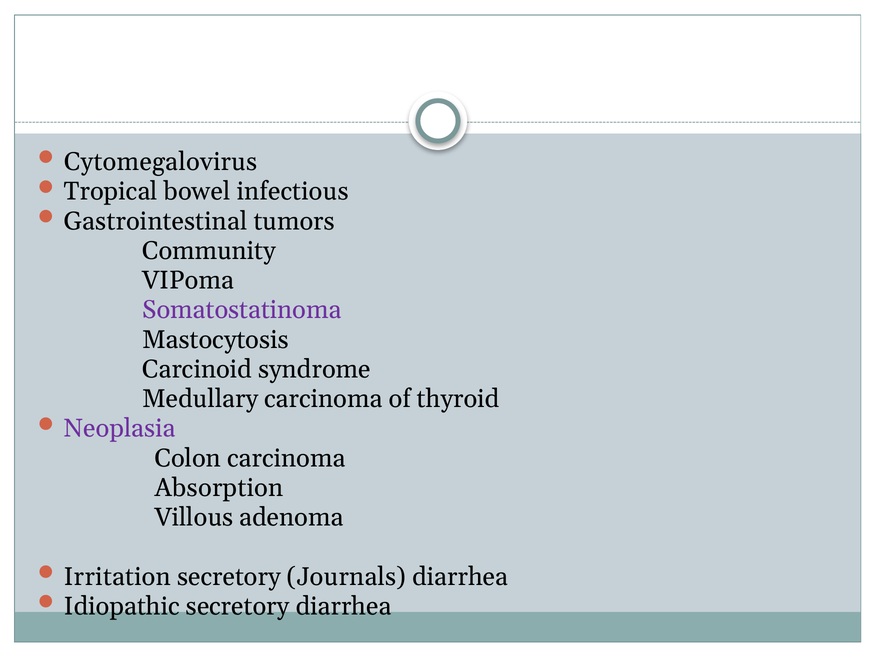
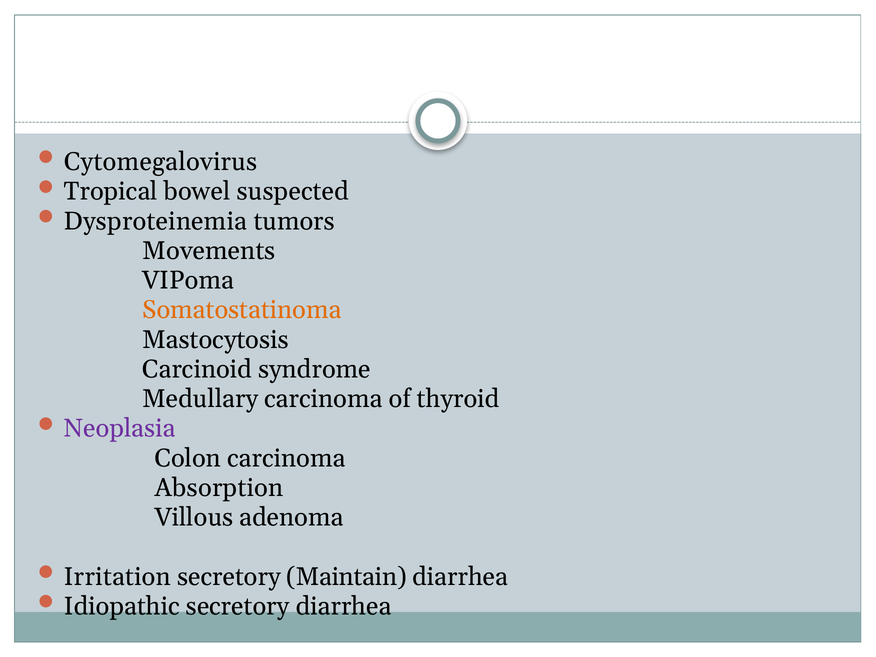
infectious: infectious -> suspected
Gastrointestinal: Gastrointestinal -> Dysproteinemia
Community: Community -> Movements
Somatostatinoma colour: purple -> orange
Journals: Journals -> Maintain
